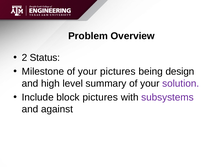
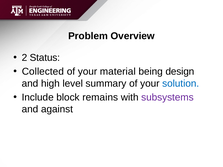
Milestone: Milestone -> Collected
your pictures: pictures -> material
solution colour: purple -> blue
block pictures: pictures -> remains
